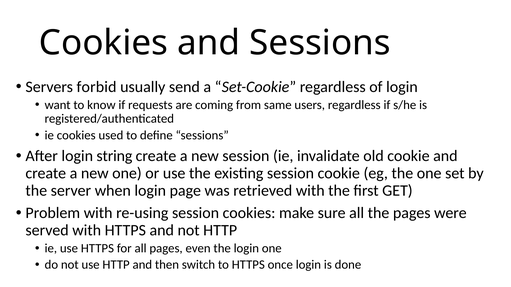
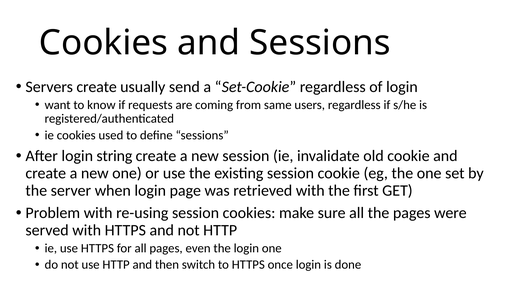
Servers forbid: forbid -> create
